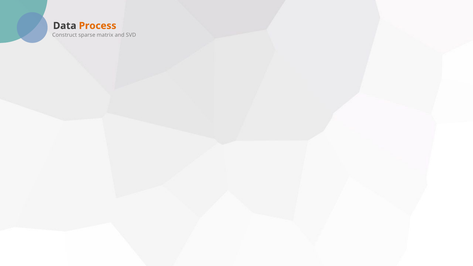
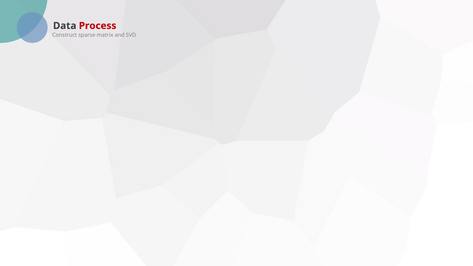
Process colour: orange -> red
